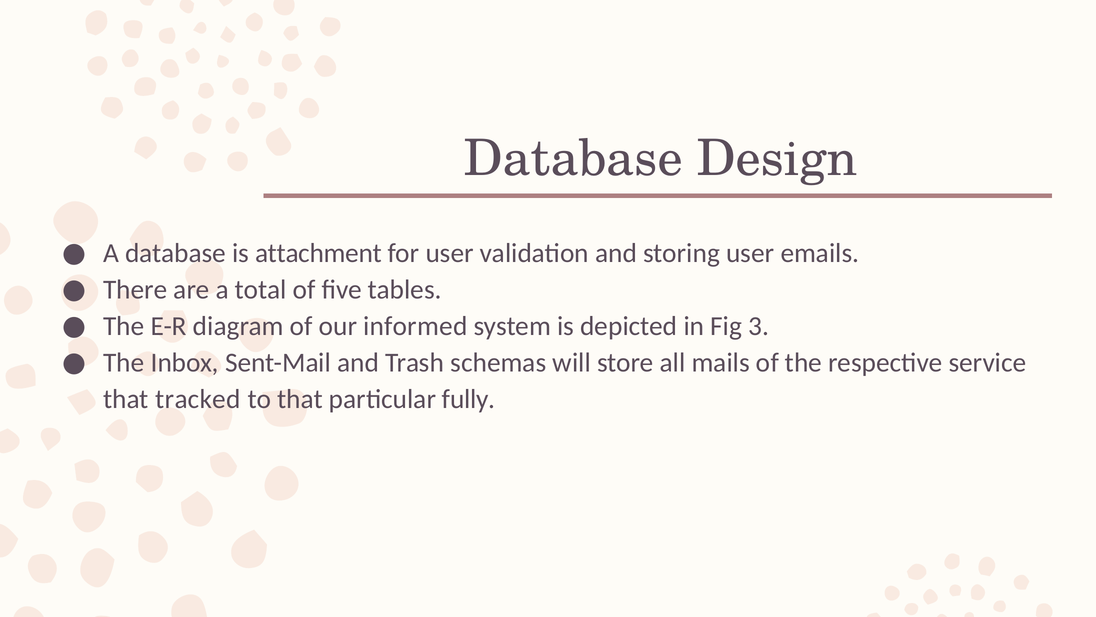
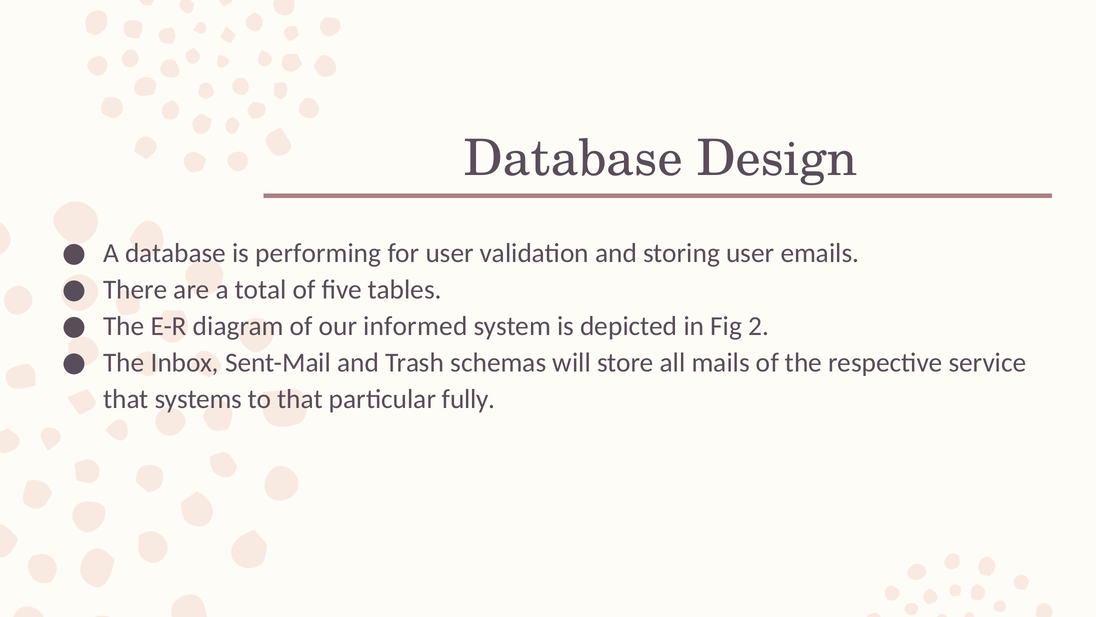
attachment: attachment -> performing
3: 3 -> 2
tracked: tracked -> systems
